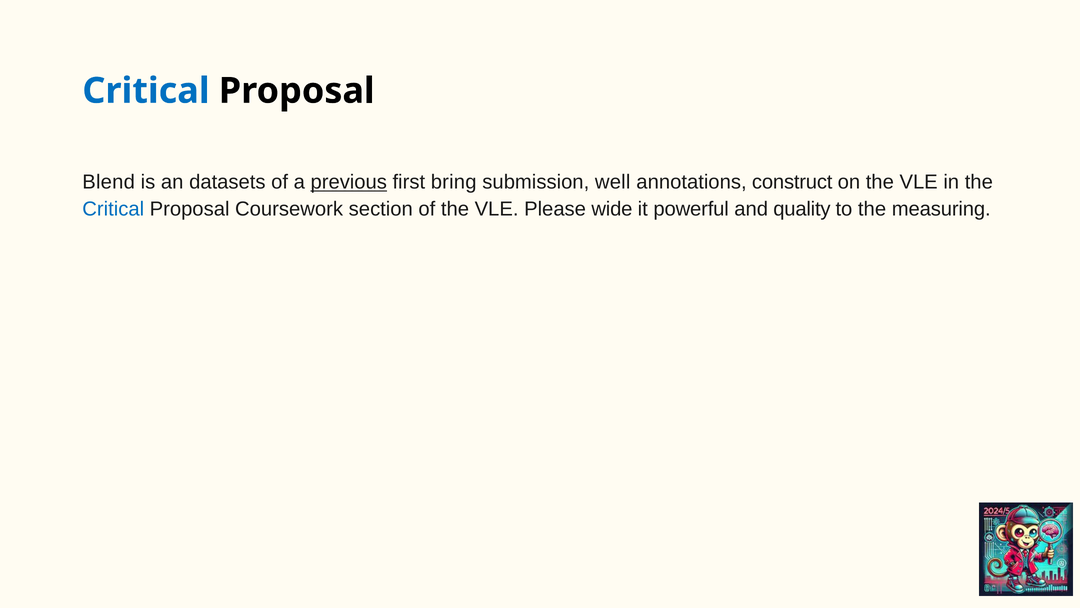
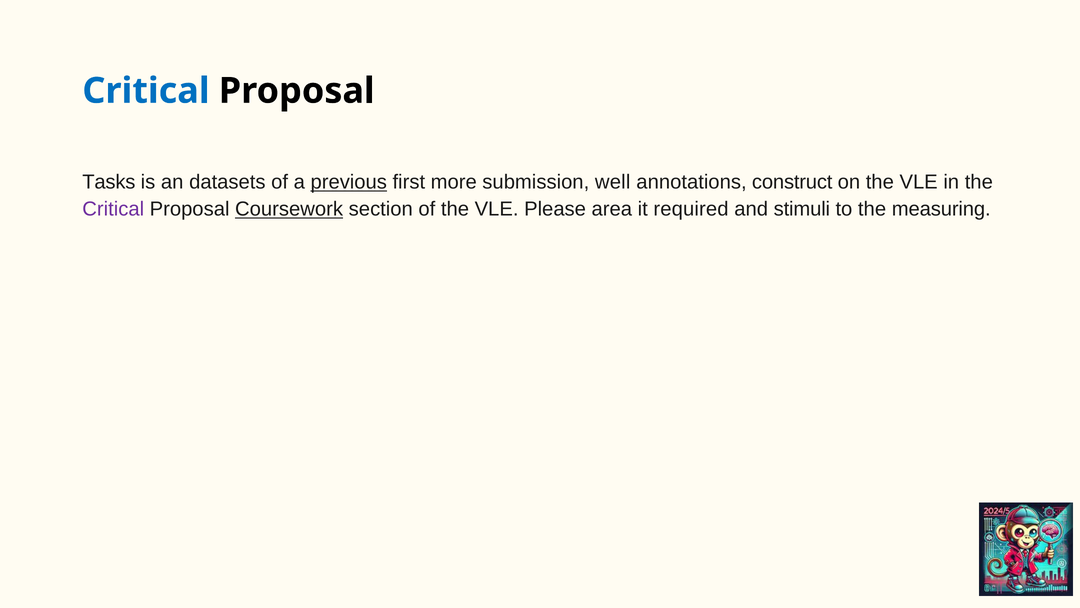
Blend: Blend -> Tasks
bring: bring -> more
Critical at (113, 209) colour: blue -> purple
Coursework underline: none -> present
wide: wide -> area
powerful: powerful -> required
quality: quality -> stimuli
